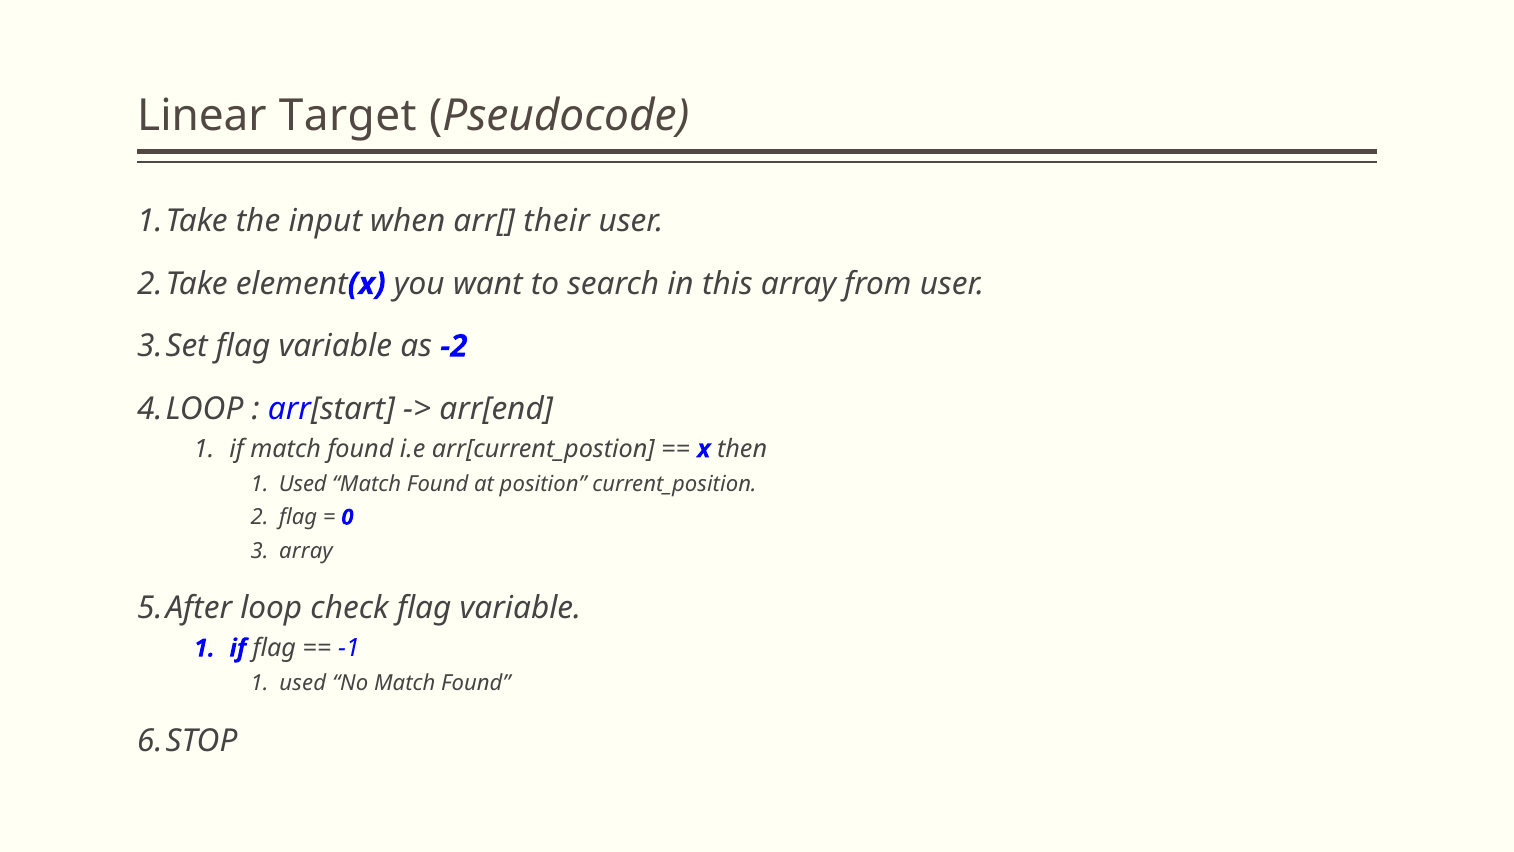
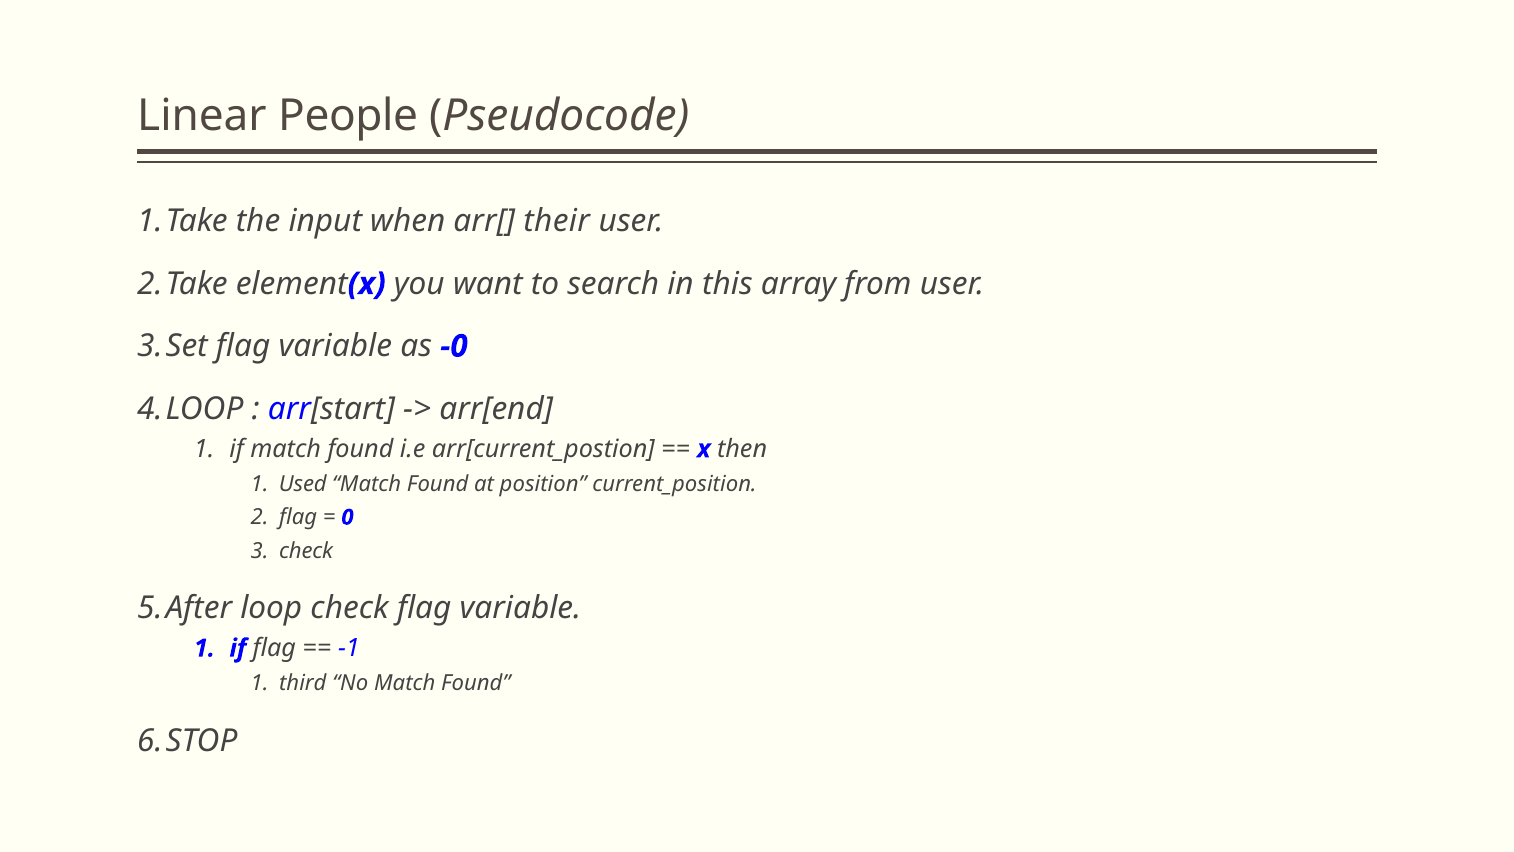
Target: Target -> People
-2: -2 -> -0
array at (306, 550): array -> check
used at (303, 683): used -> third
